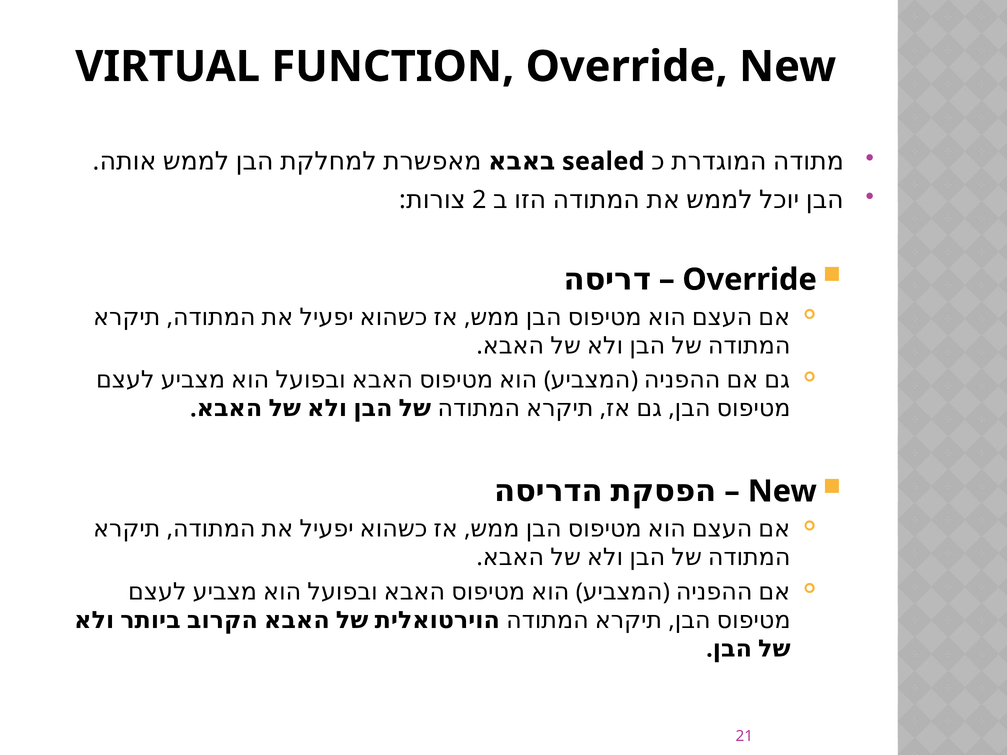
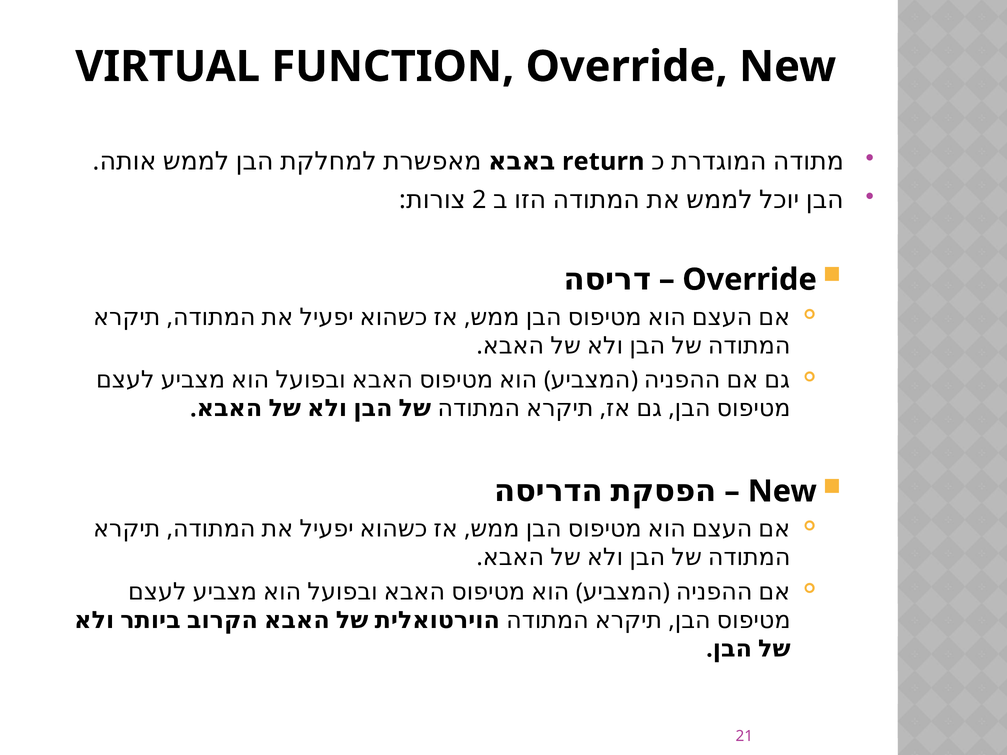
sealed: sealed -> return
